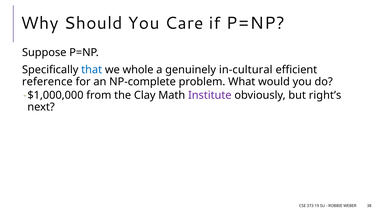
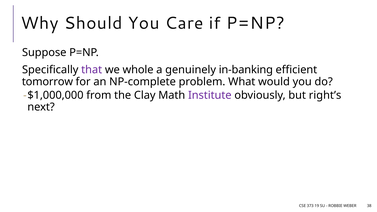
that colour: blue -> purple
in-cultural: in-cultural -> in-banking
reference: reference -> tomorrow
